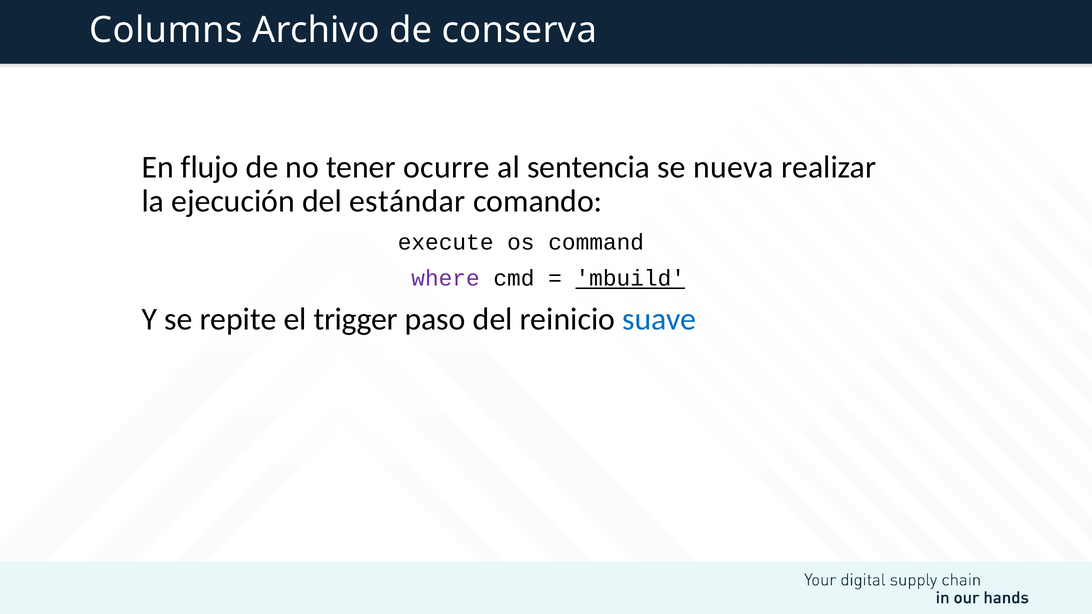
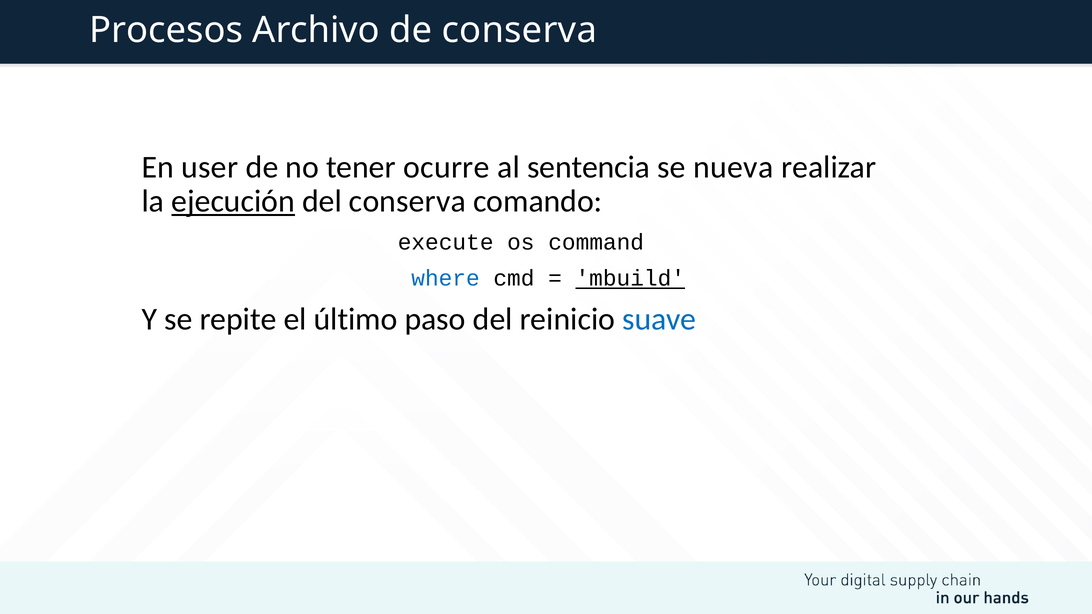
Columns: Columns -> Procesos
flujo: flujo -> user
ejecución underline: none -> present
del estándar: estándar -> conserva
where colour: purple -> blue
trigger: trigger -> último
